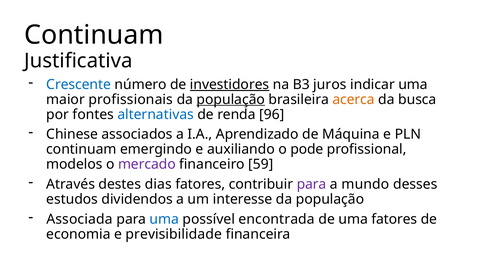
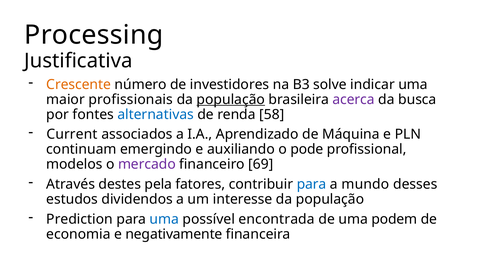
Continuam at (94, 35): Continuam -> Processing
Crescente colour: blue -> orange
investidores underline: present -> none
juros: juros -> solve
acerca colour: orange -> purple
96: 96 -> 58
Chinese: Chinese -> Current
59: 59 -> 69
dias: dias -> pela
para at (312, 184) colour: purple -> blue
Associada: Associada -> Prediction
uma fatores: fatores -> podem
previsibilidade: previsibilidade -> negativamente
